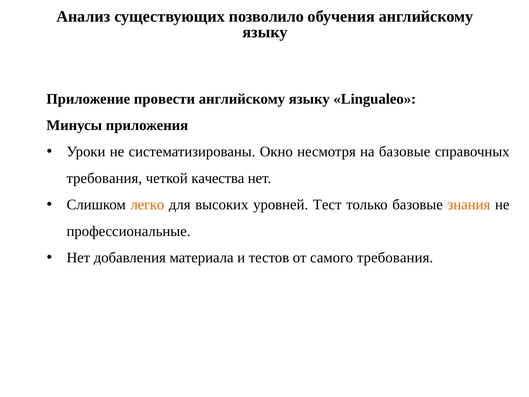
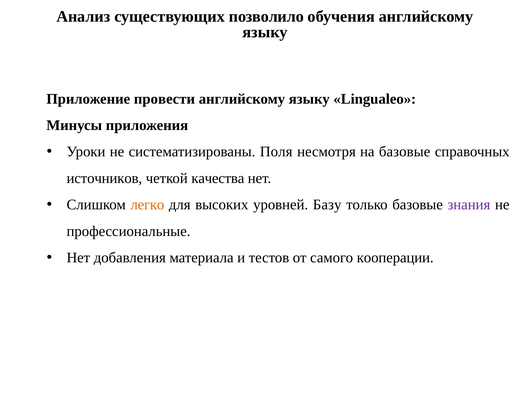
Окно: Окно -> Поля
требования at (104, 178): требования -> источников
Тест: Тест -> Базу
знания colour: orange -> purple
самого требования: требования -> кооперации
